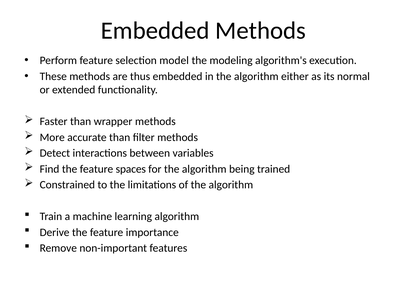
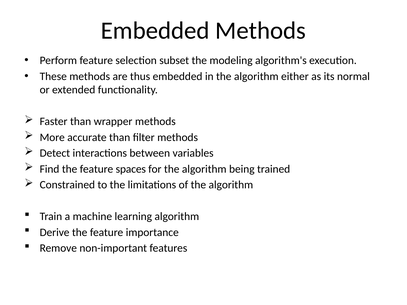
model: model -> subset
